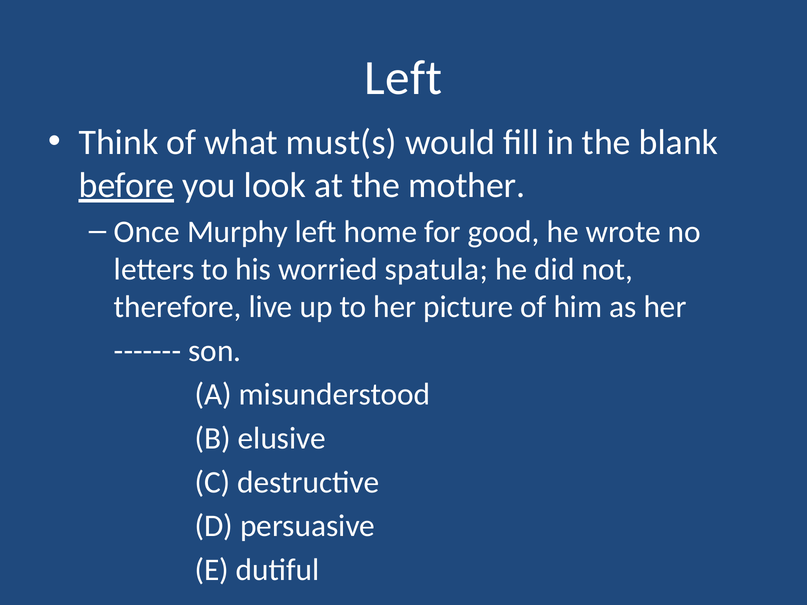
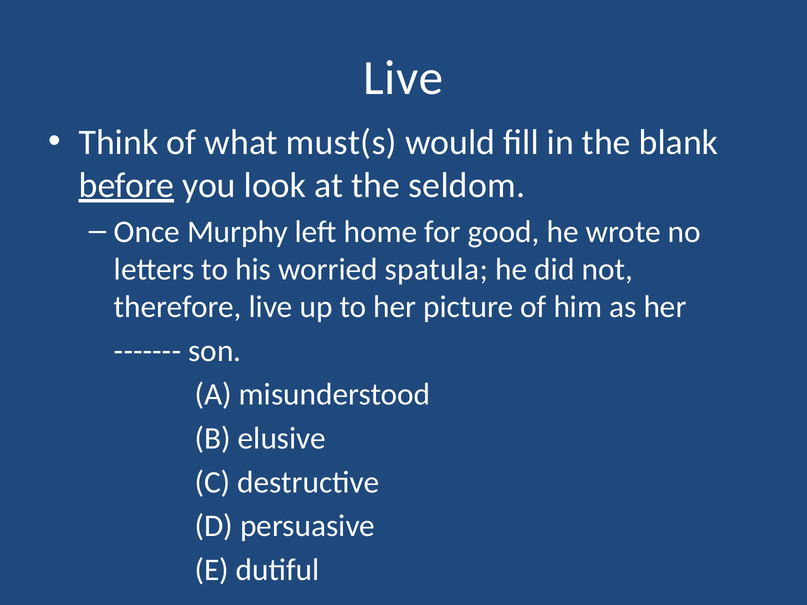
Left at (403, 78): Left -> Live
mother: mother -> seldom
